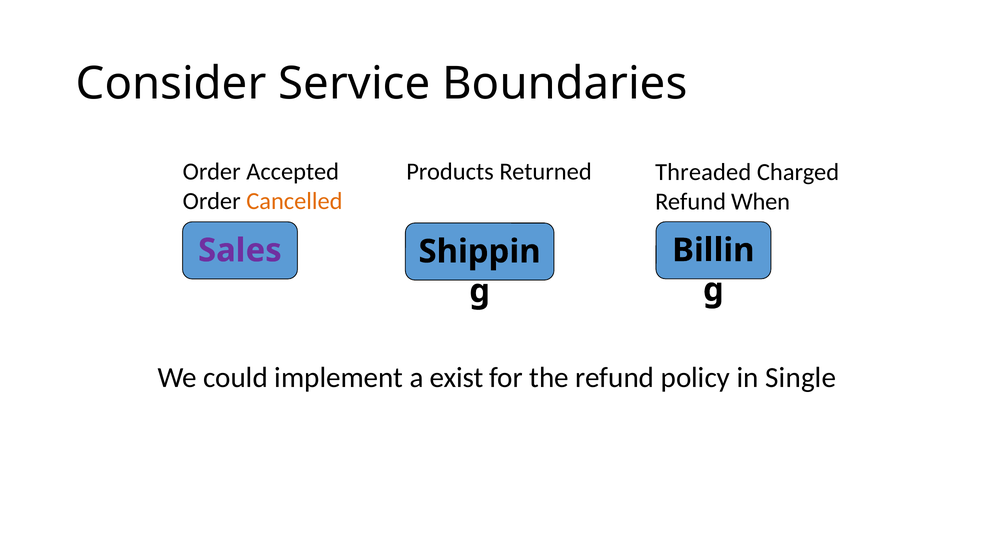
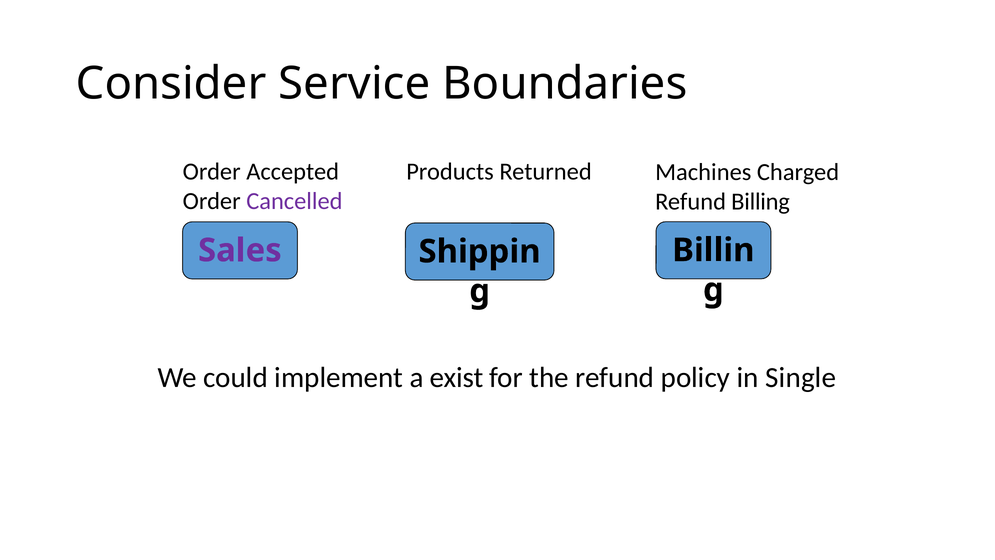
Threaded: Threaded -> Machines
Cancelled colour: orange -> purple
When: When -> Billing
